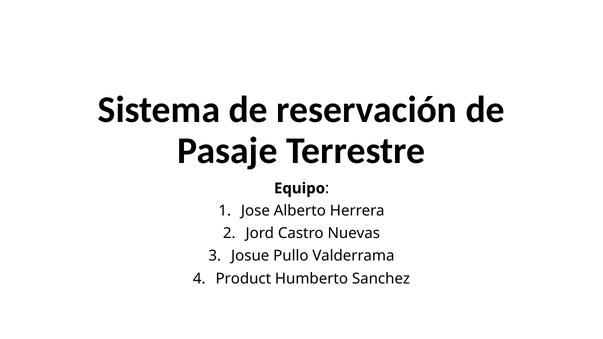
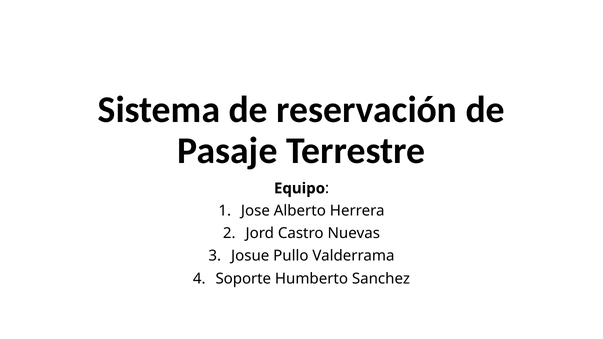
Product: Product -> Soporte
